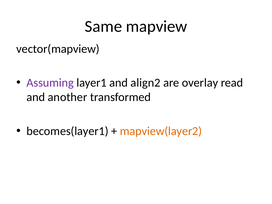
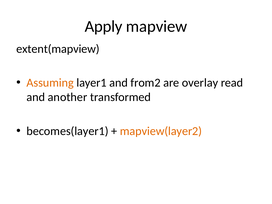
Same: Same -> Apply
vector(mapview: vector(mapview -> extent(mapview
Assuming colour: purple -> orange
align2: align2 -> from2
